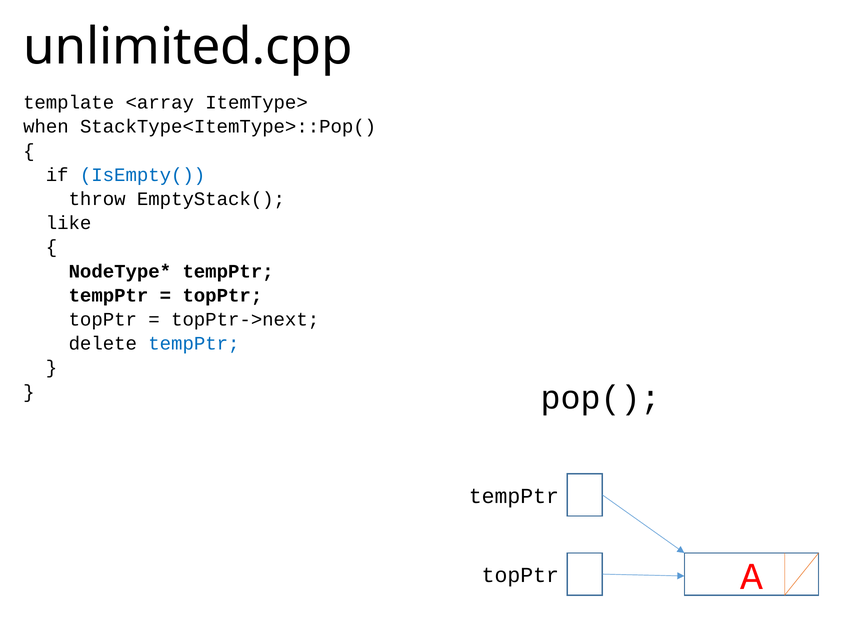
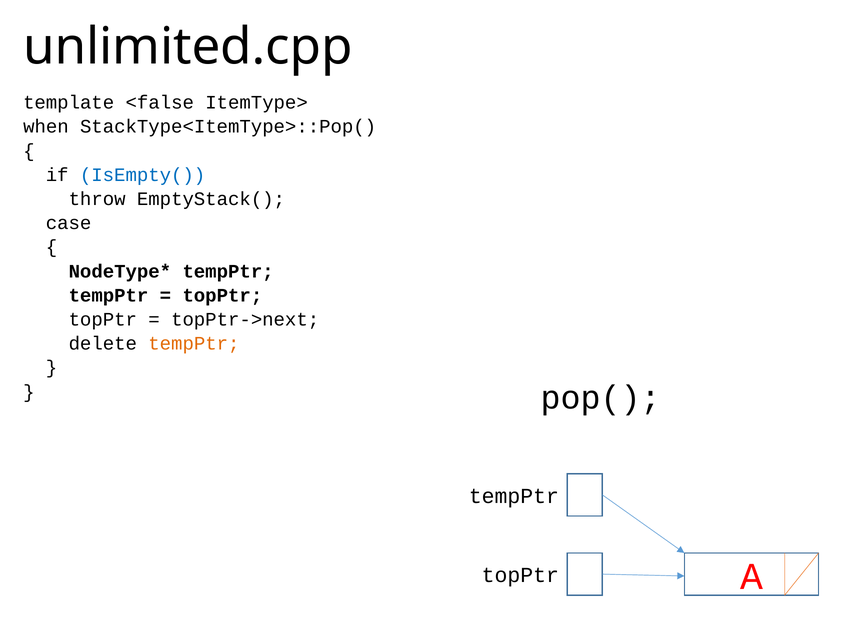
<array: <array -> <false
like: like -> case
tempPtr at (194, 343) colour: blue -> orange
